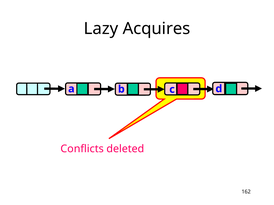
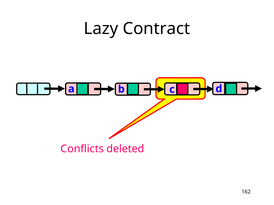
Acquires: Acquires -> Contract
